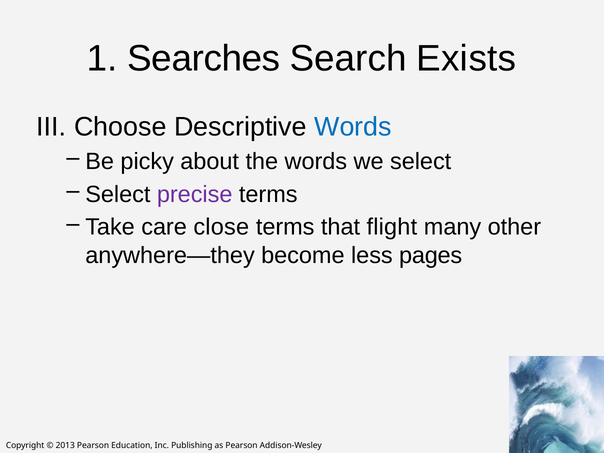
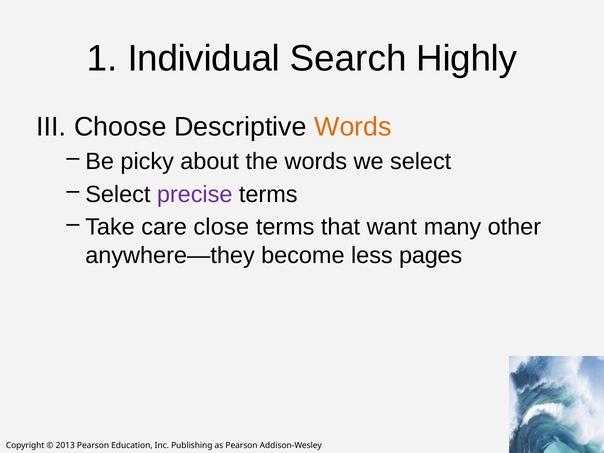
Searches: Searches -> Individual
Exists: Exists -> Highly
Words at (353, 127) colour: blue -> orange
flight: flight -> want
